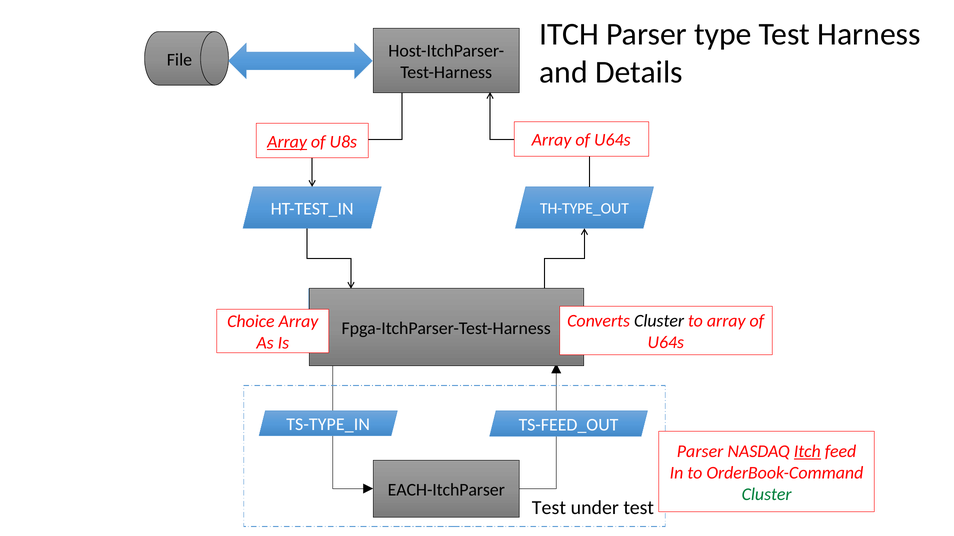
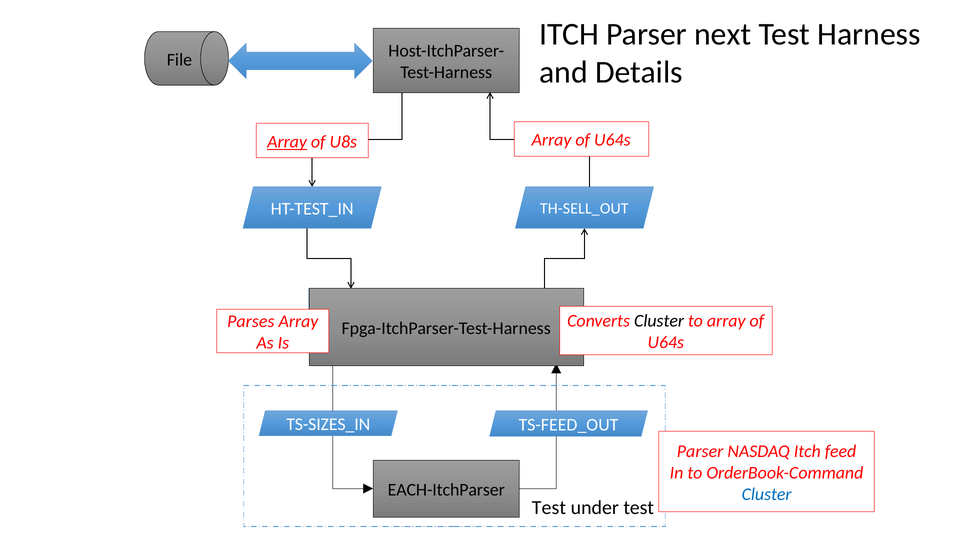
type: type -> next
TH-TYPE_OUT: TH-TYPE_OUT -> TH-SELL_OUT
Choice: Choice -> Parses
TS-TYPE_IN: TS-TYPE_IN -> TS-SIZES_IN
Itch at (807, 452) underline: present -> none
Cluster at (767, 495) colour: green -> blue
